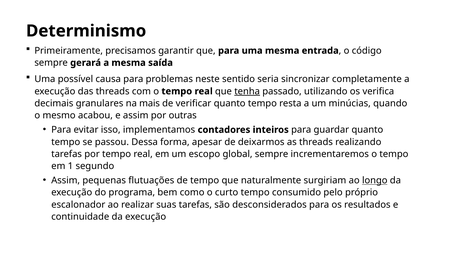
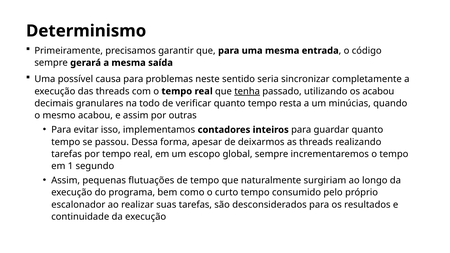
os verifica: verifica -> acabou
mais: mais -> todo
longo underline: present -> none
